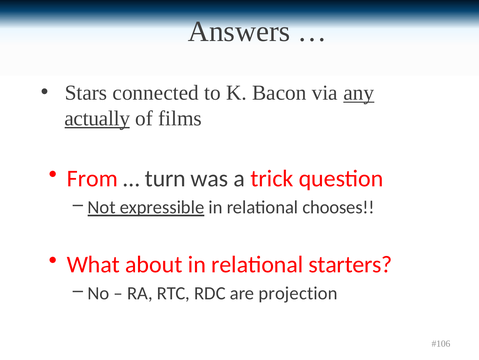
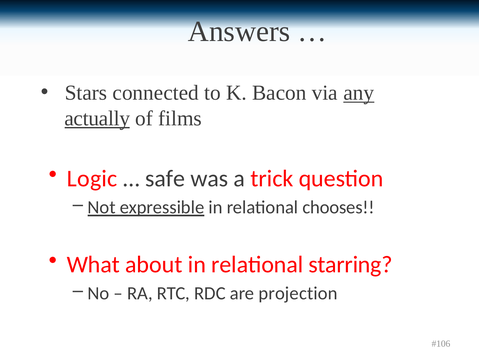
From: From -> Logic
turn: turn -> safe
starters: starters -> starring
